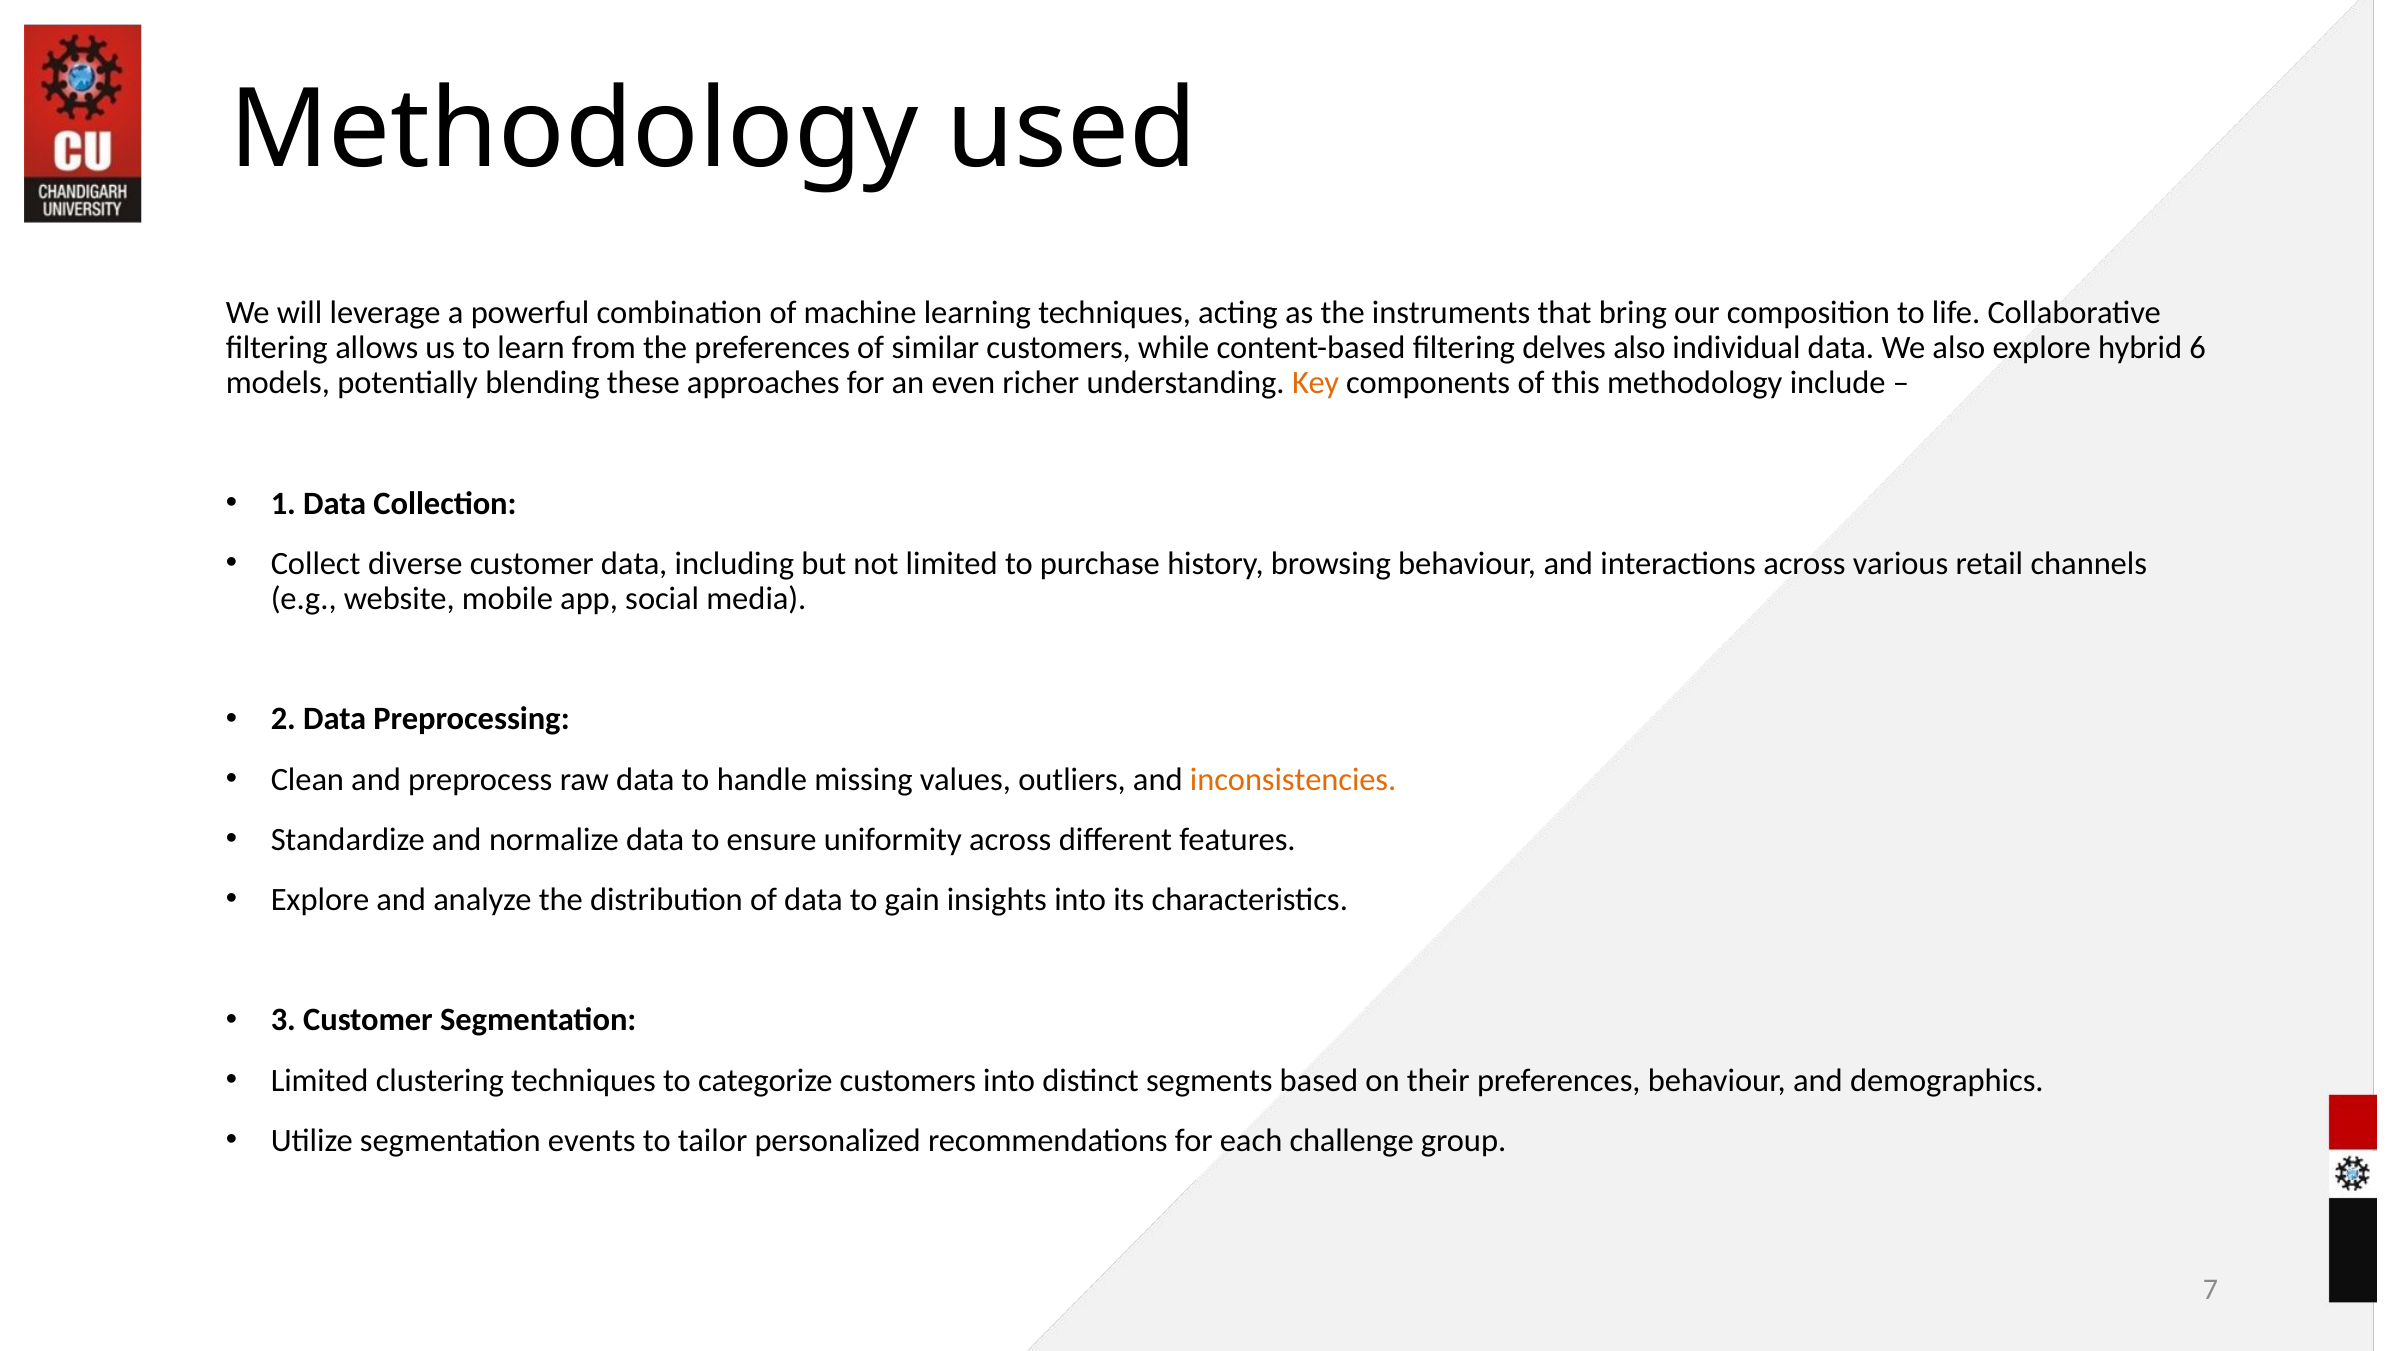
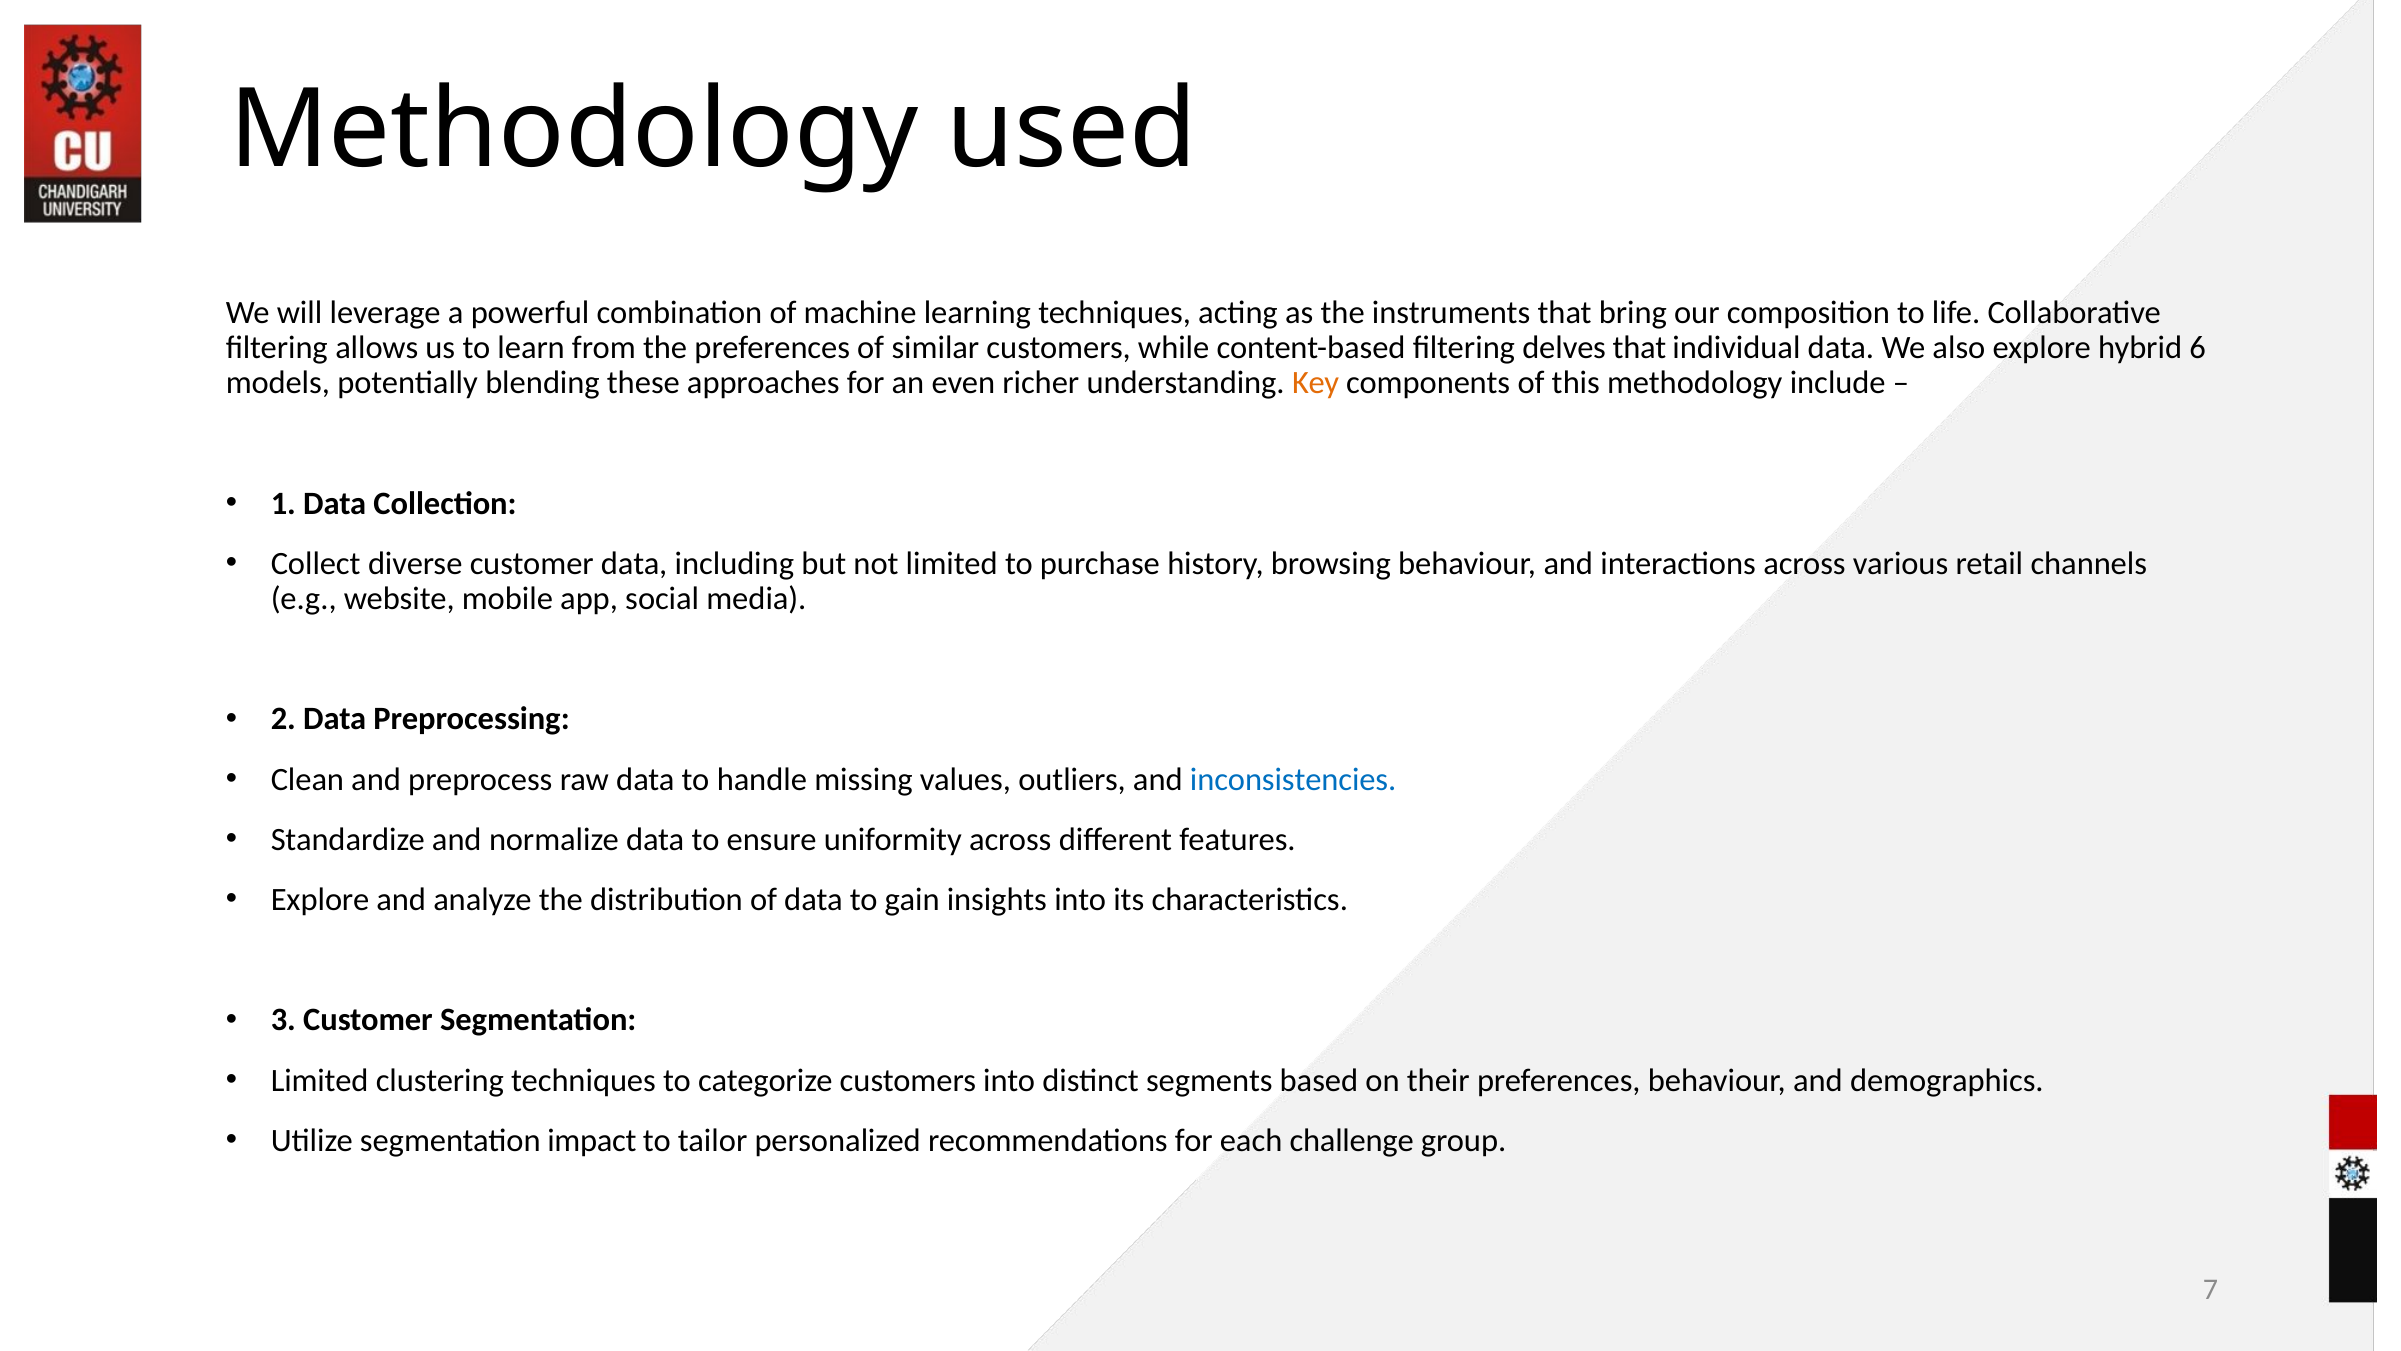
delves also: also -> that
inconsistencies colour: orange -> blue
events: events -> impact
